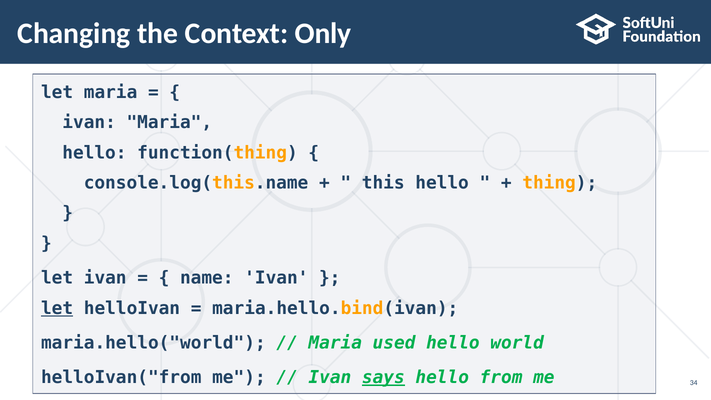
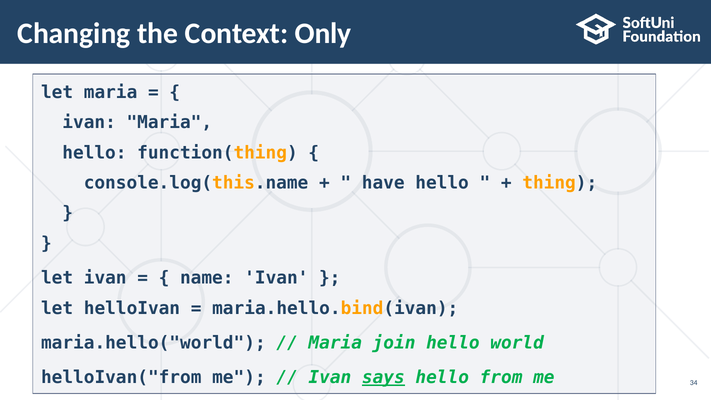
this: this -> have
let at (57, 308) underline: present -> none
used: used -> join
